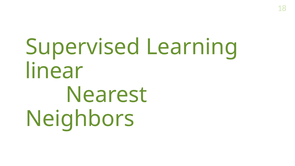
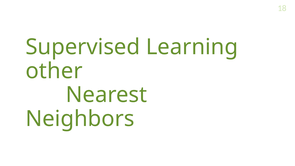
linear: linear -> other
